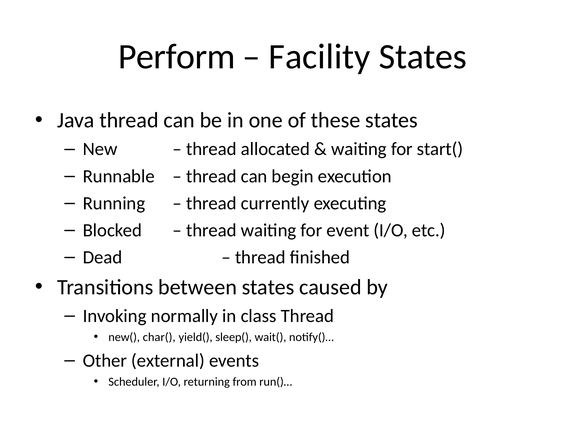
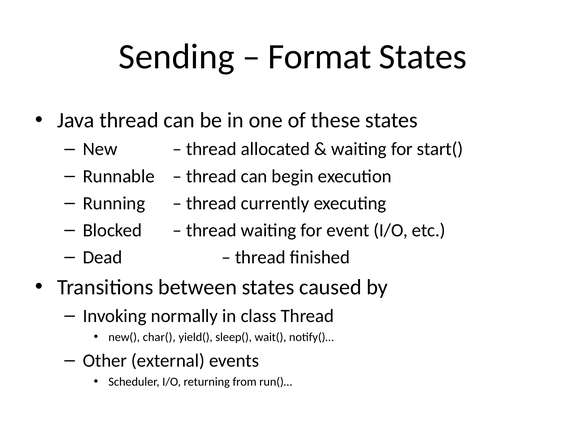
Perform: Perform -> Sending
Facility: Facility -> Format
